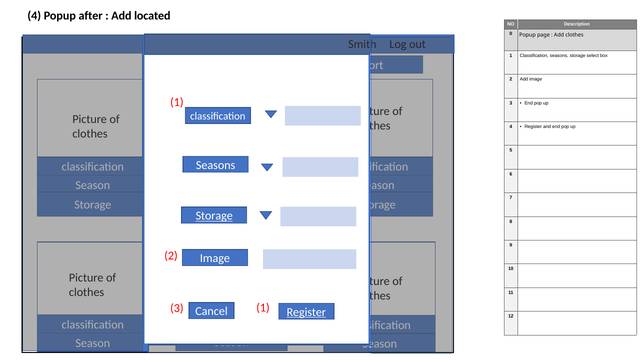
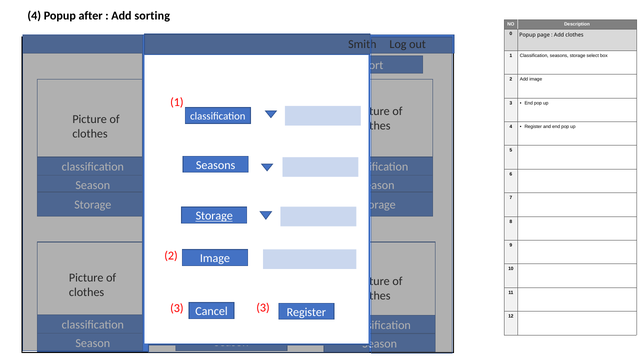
located: located -> sorting
3 1: 1 -> 3
Register at (306, 312) underline: present -> none
